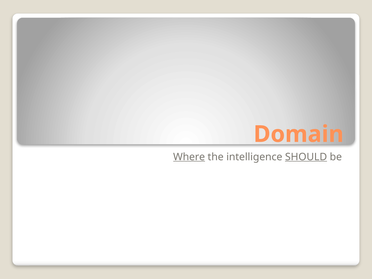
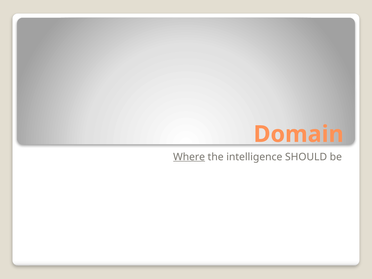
SHOULD underline: present -> none
